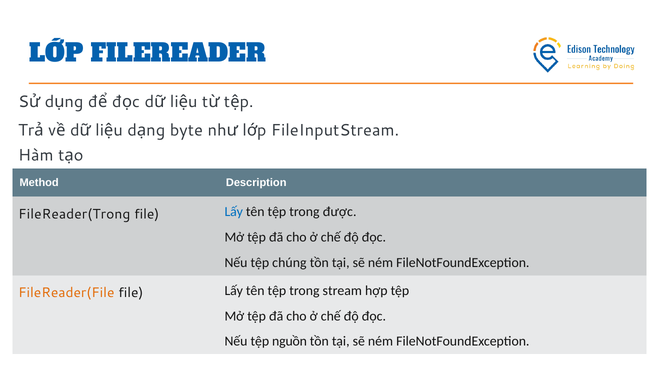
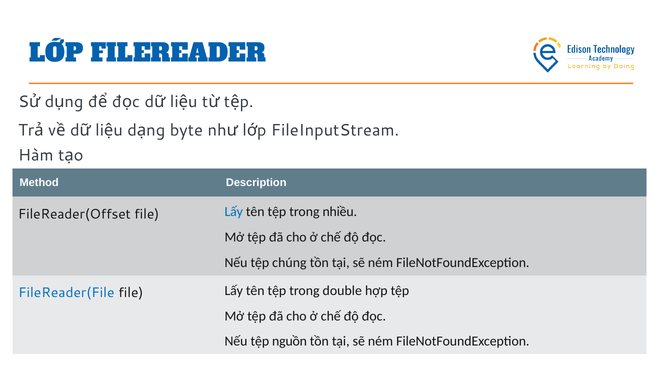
FileReader(Trong: FileReader(Trong -> FileReader(Offset
được: được -> nhiều
FileReader(File colour: orange -> blue
stream: stream -> double
